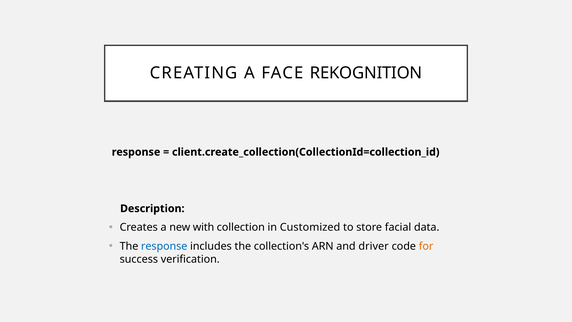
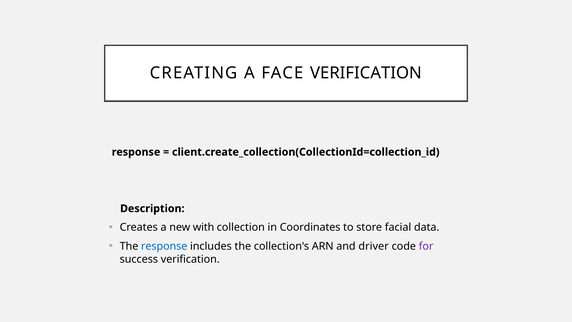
FACE REKOGNITION: REKOGNITION -> VERIFICATION
Customized: Customized -> Coordinates
for colour: orange -> purple
